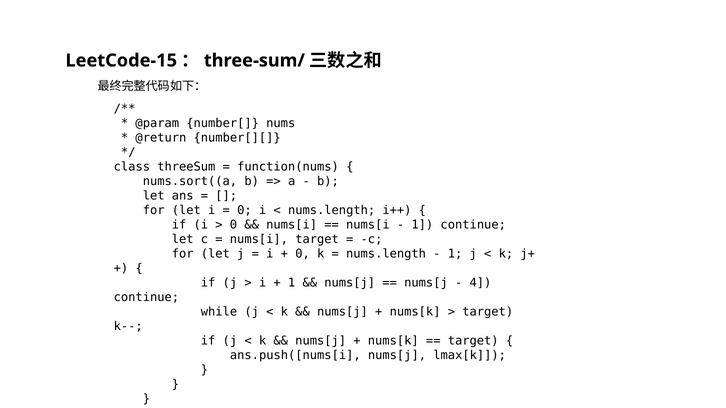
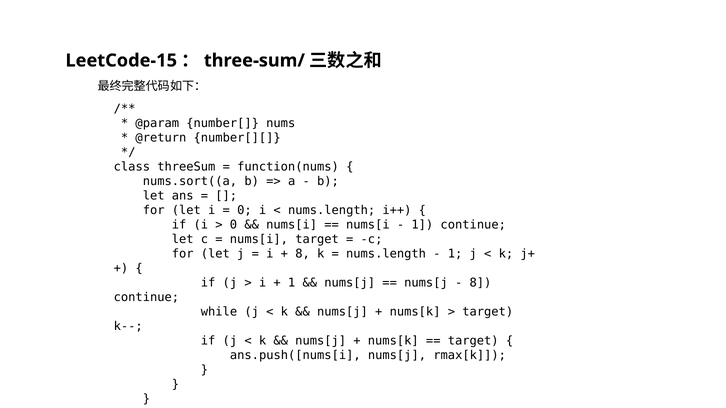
0 at (303, 254): 0 -> 8
4 at (480, 283): 4 -> 8
lmax[k: lmax[k -> rmax[k
